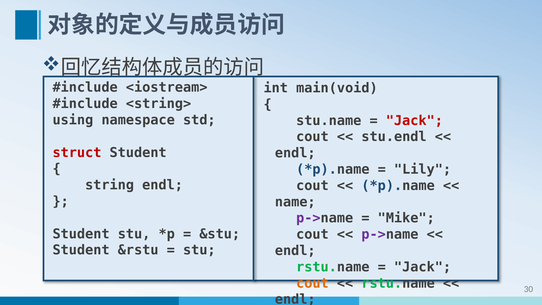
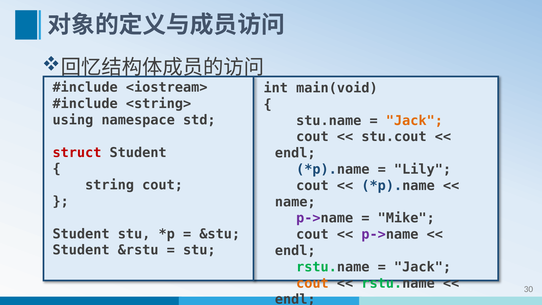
Jack at (414, 121) colour: red -> orange
stu.endl: stu.endl -> stu.cout
string endl: endl -> cout
